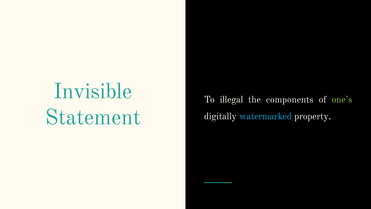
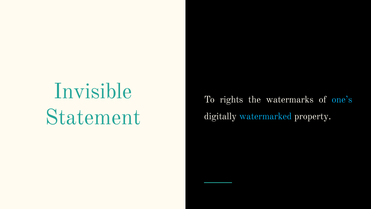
illegal: illegal -> rights
components: components -> watermarks
one’s colour: light green -> light blue
